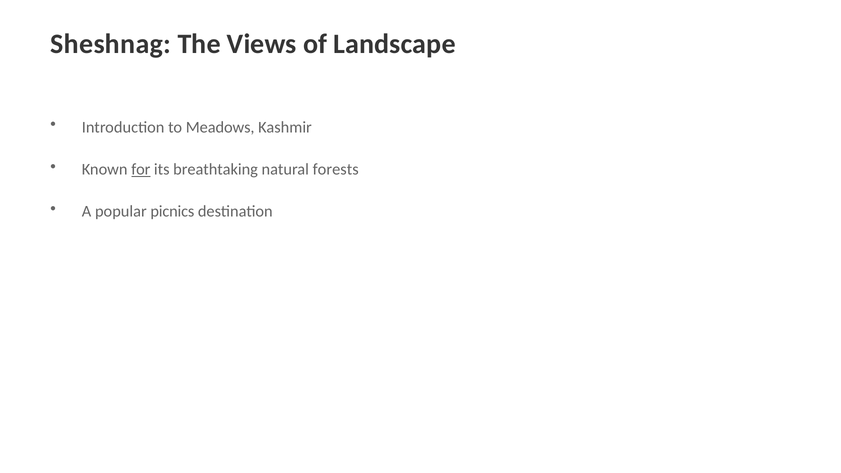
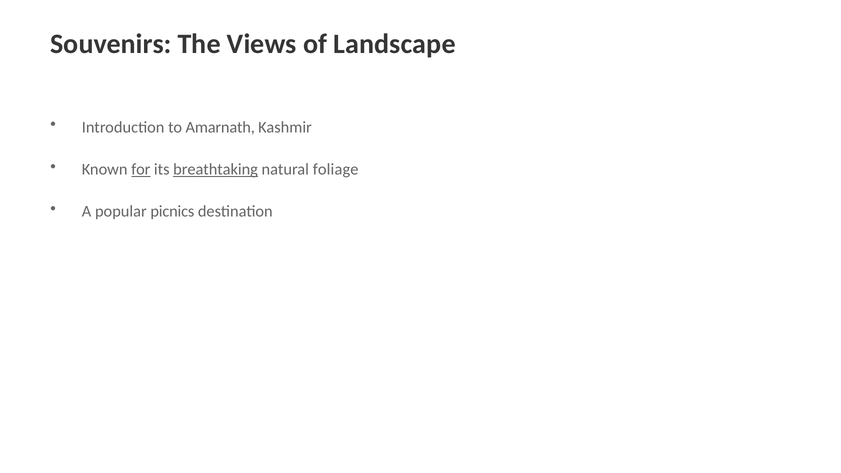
Sheshnag: Sheshnag -> Souvenirs
Meadows: Meadows -> Amarnath
breathtaking underline: none -> present
forests: forests -> foliage
